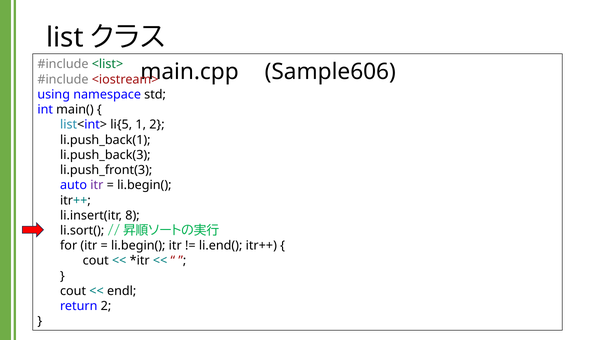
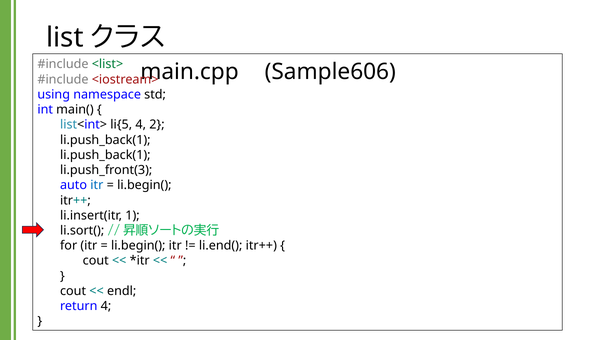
li{5 1: 1 -> 4
li.push_back(3 at (105, 155): li.push_back(3 -> li.push_back(1
itr at (97, 185) colour: purple -> blue
8: 8 -> 1
return 2: 2 -> 4
